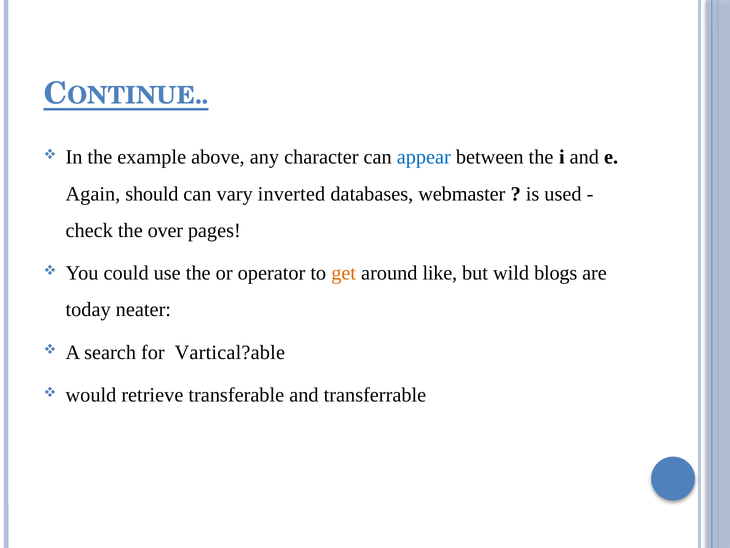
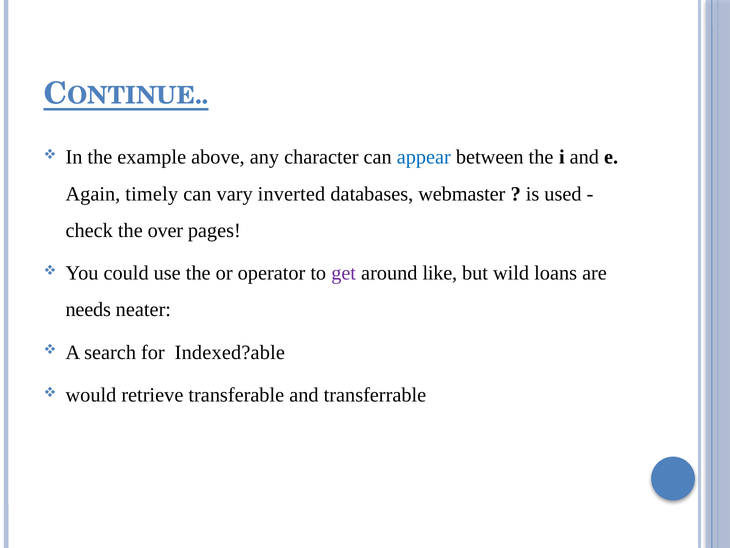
should: should -> timely
get colour: orange -> purple
blogs: blogs -> loans
today: today -> needs
Vartical?able: Vartical?able -> Indexed?able
